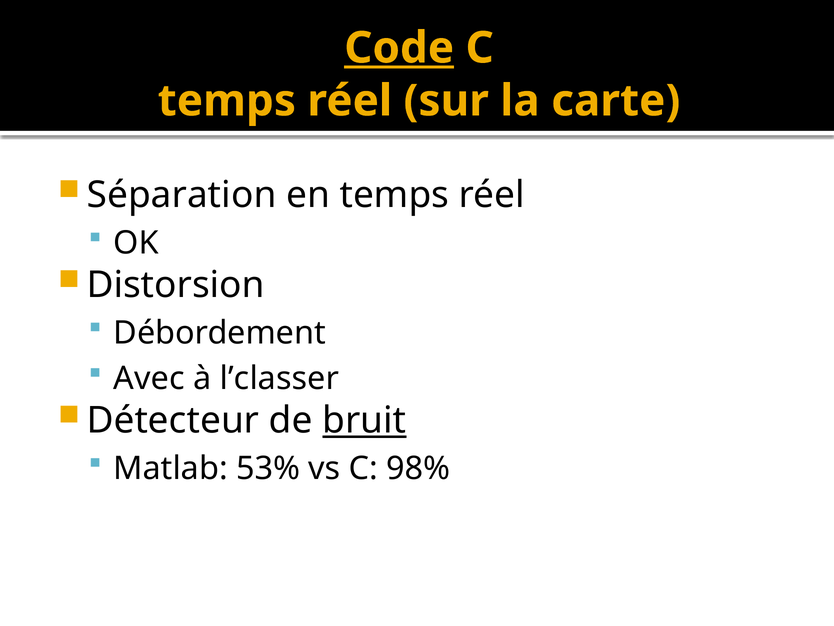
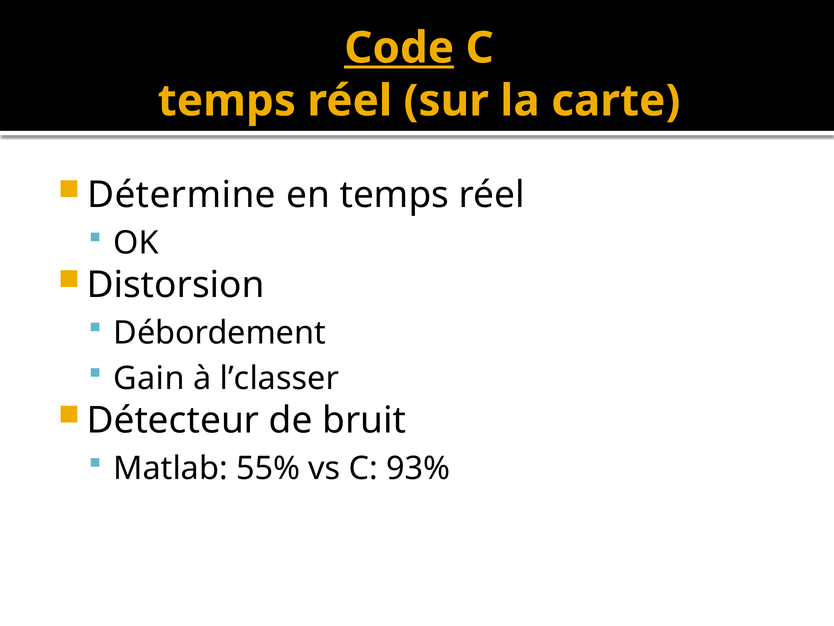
Séparation: Séparation -> Détermine
Avec: Avec -> Gain
bruit underline: present -> none
53%: 53% -> 55%
98%: 98% -> 93%
